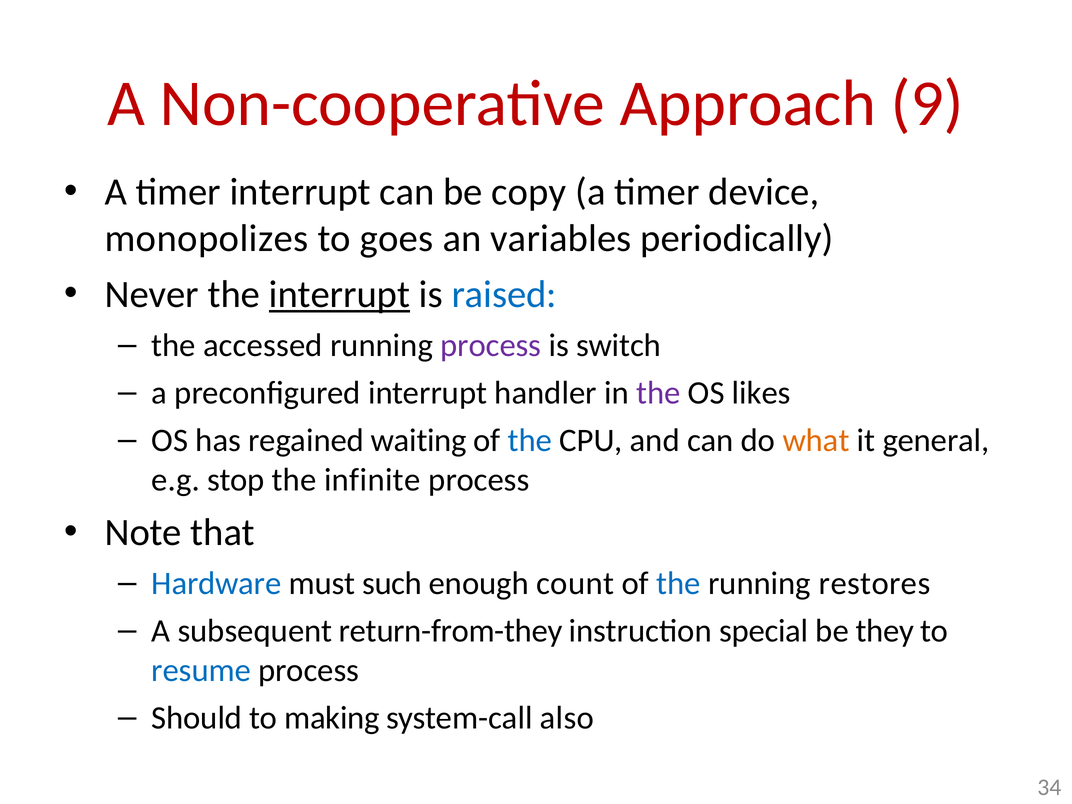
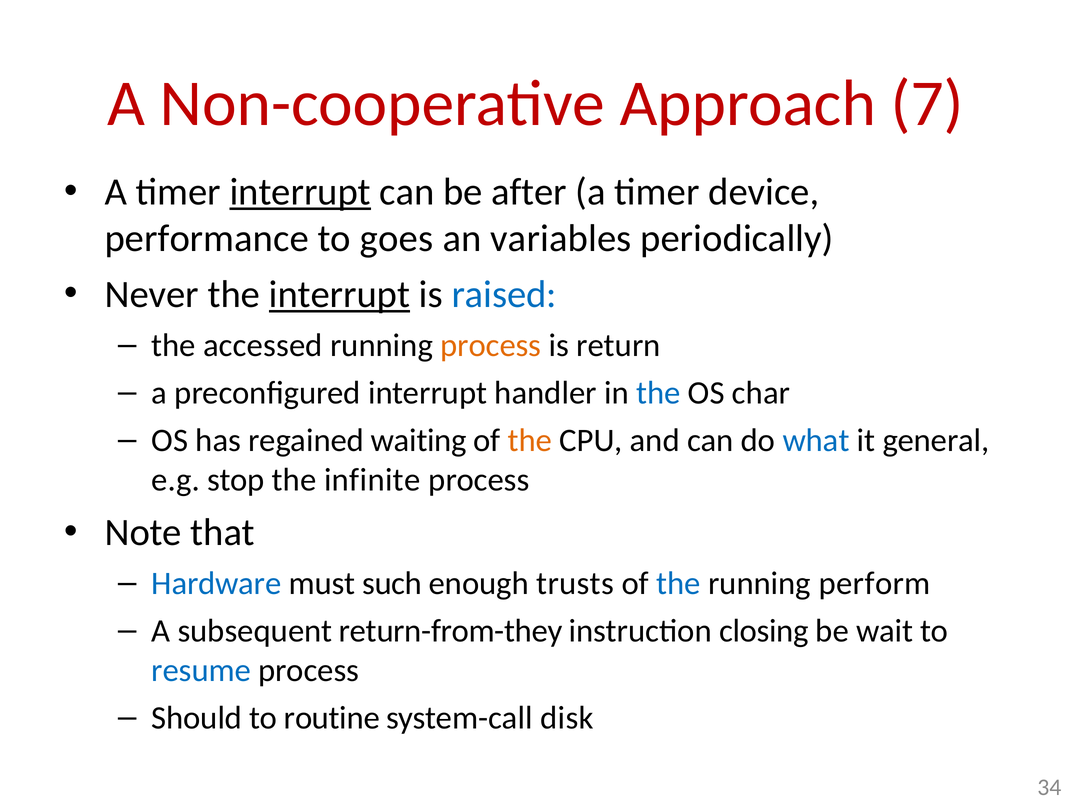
9: 9 -> 7
interrupt at (300, 192) underline: none -> present
copy: copy -> after
monopolizes: monopolizes -> performance
process at (491, 345) colour: purple -> orange
switch: switch -> return
the at (658, 393) colour: purple -> blue
likes: likes -> char
the at (530, 441) colour: blue -> orange
what colour: orange -> blue
count: count -> trusts
restores: restores -> perform
special: special -> closing
they: they -> wait
making: making -> routine
also: also -> disk
